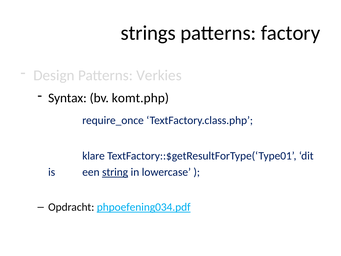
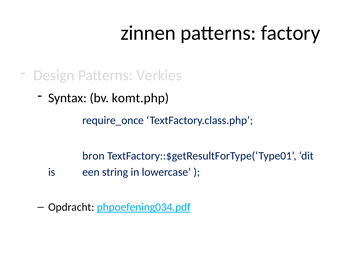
strings: strings -> zinnen
klare: klare -> bron
string underline: present -> none
